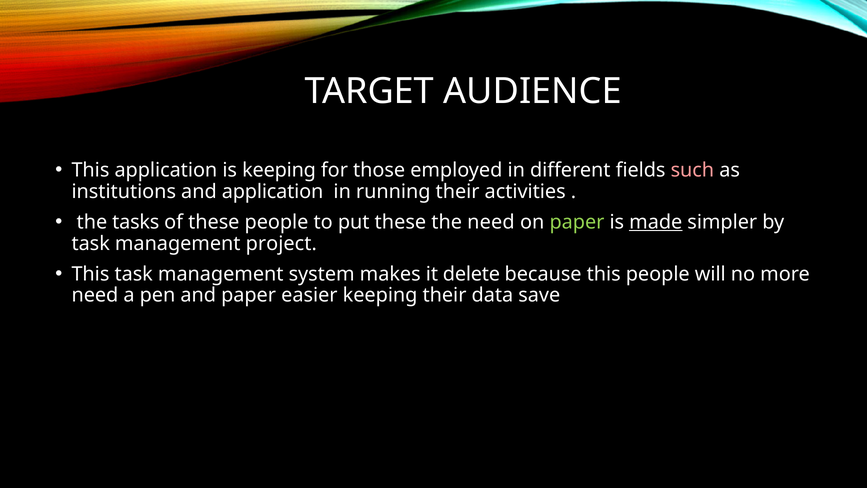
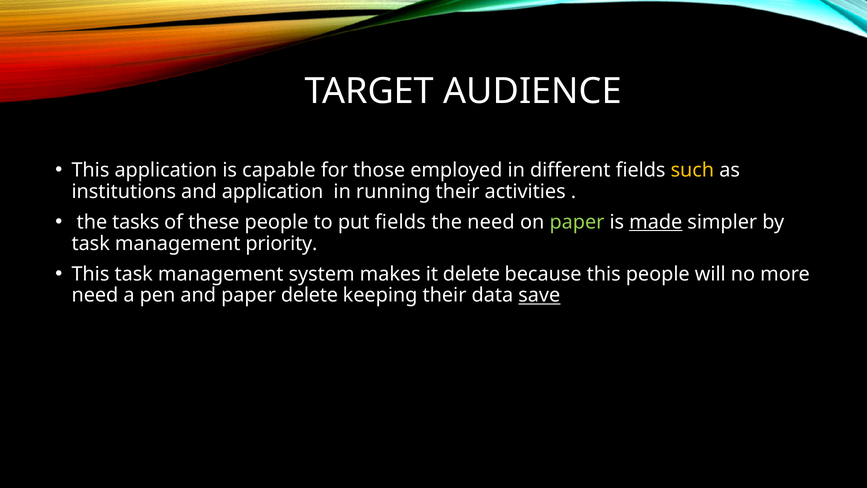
is keeping: keeping -> capable
such colour: pink -> yellow
put these: these -> fields
project: project -> priority
paper easier: easier -> delete
save underline: none -> present
